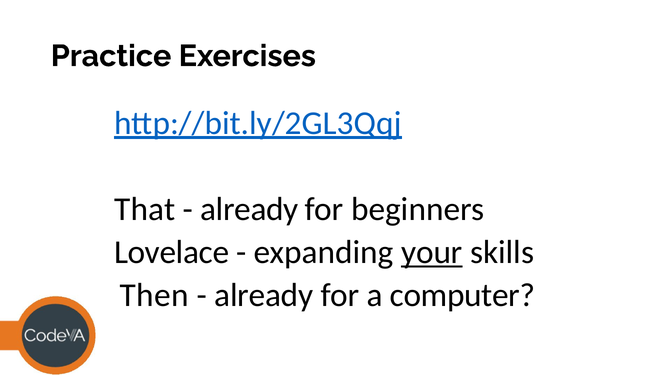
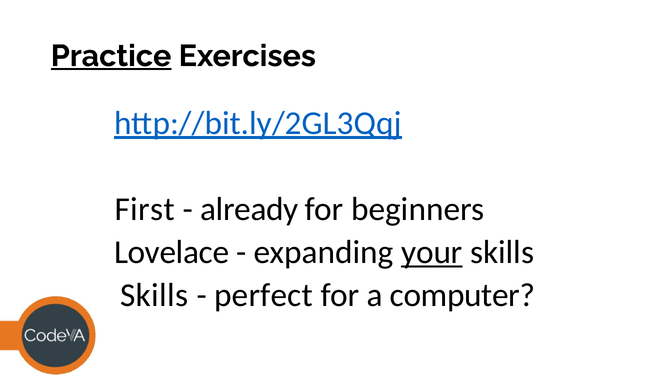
Practice underline: none -> present
That: That -> First
Then at (154, 295): Then -> Skills
already at (264, 295): already -> perfect
